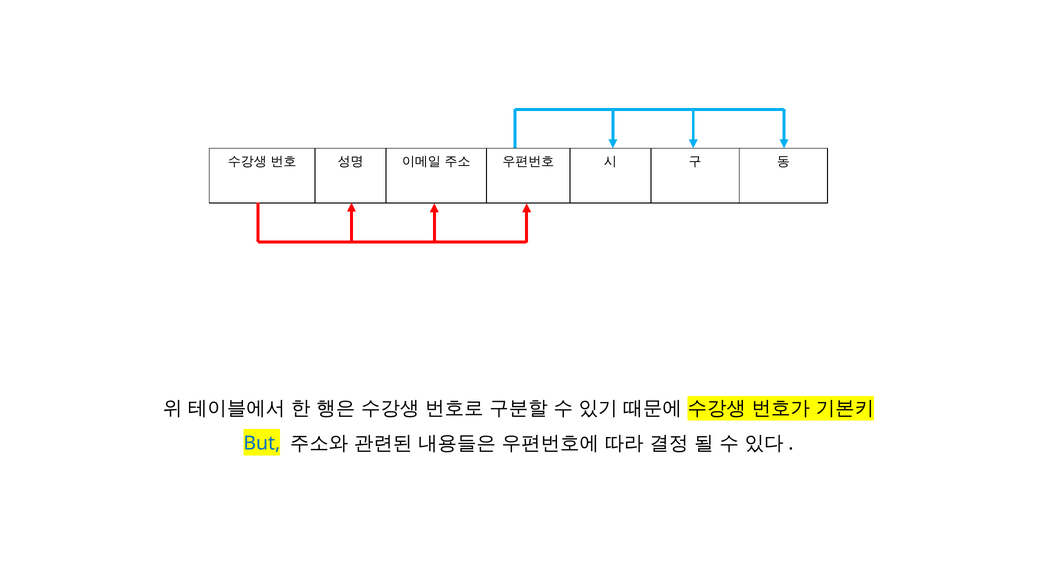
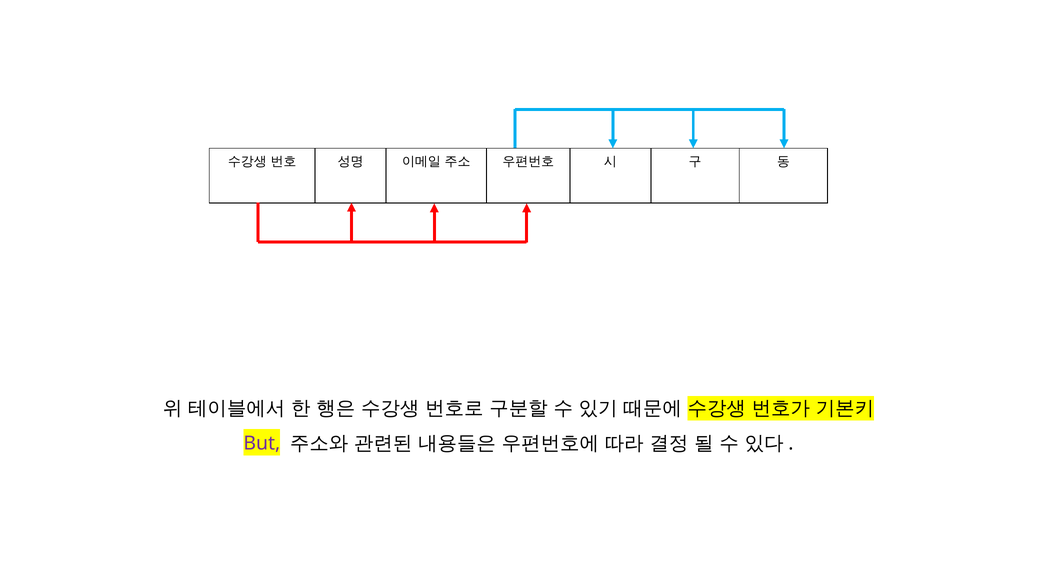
But colour: blue -> purple
